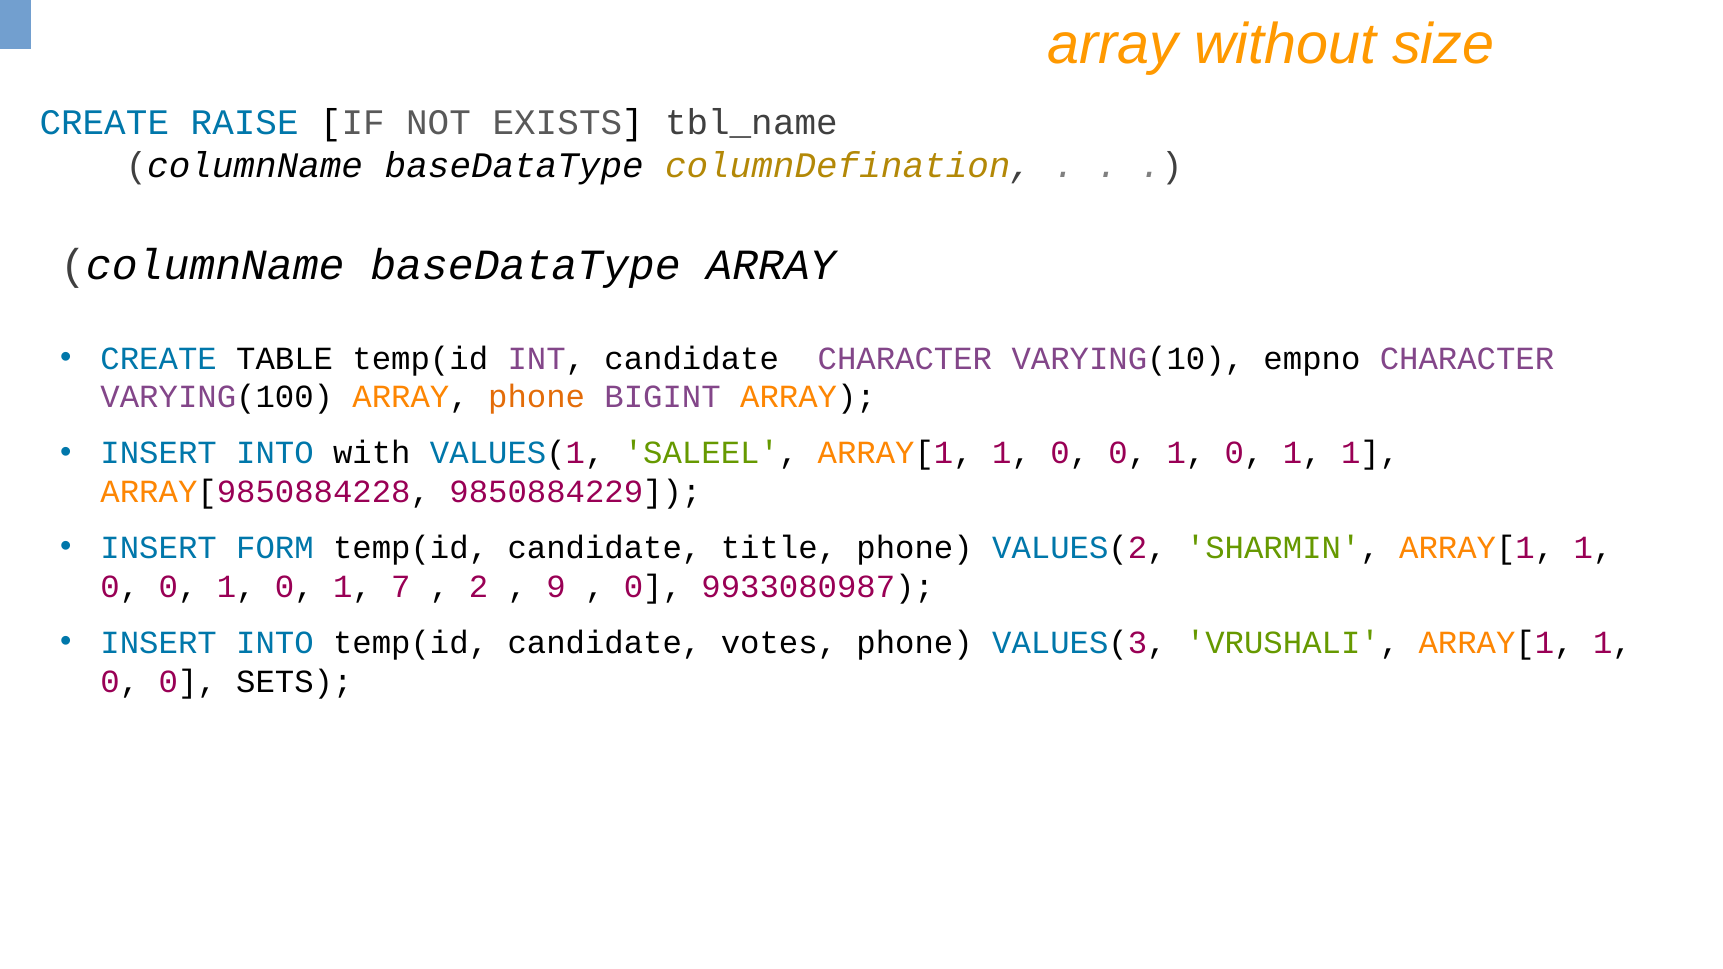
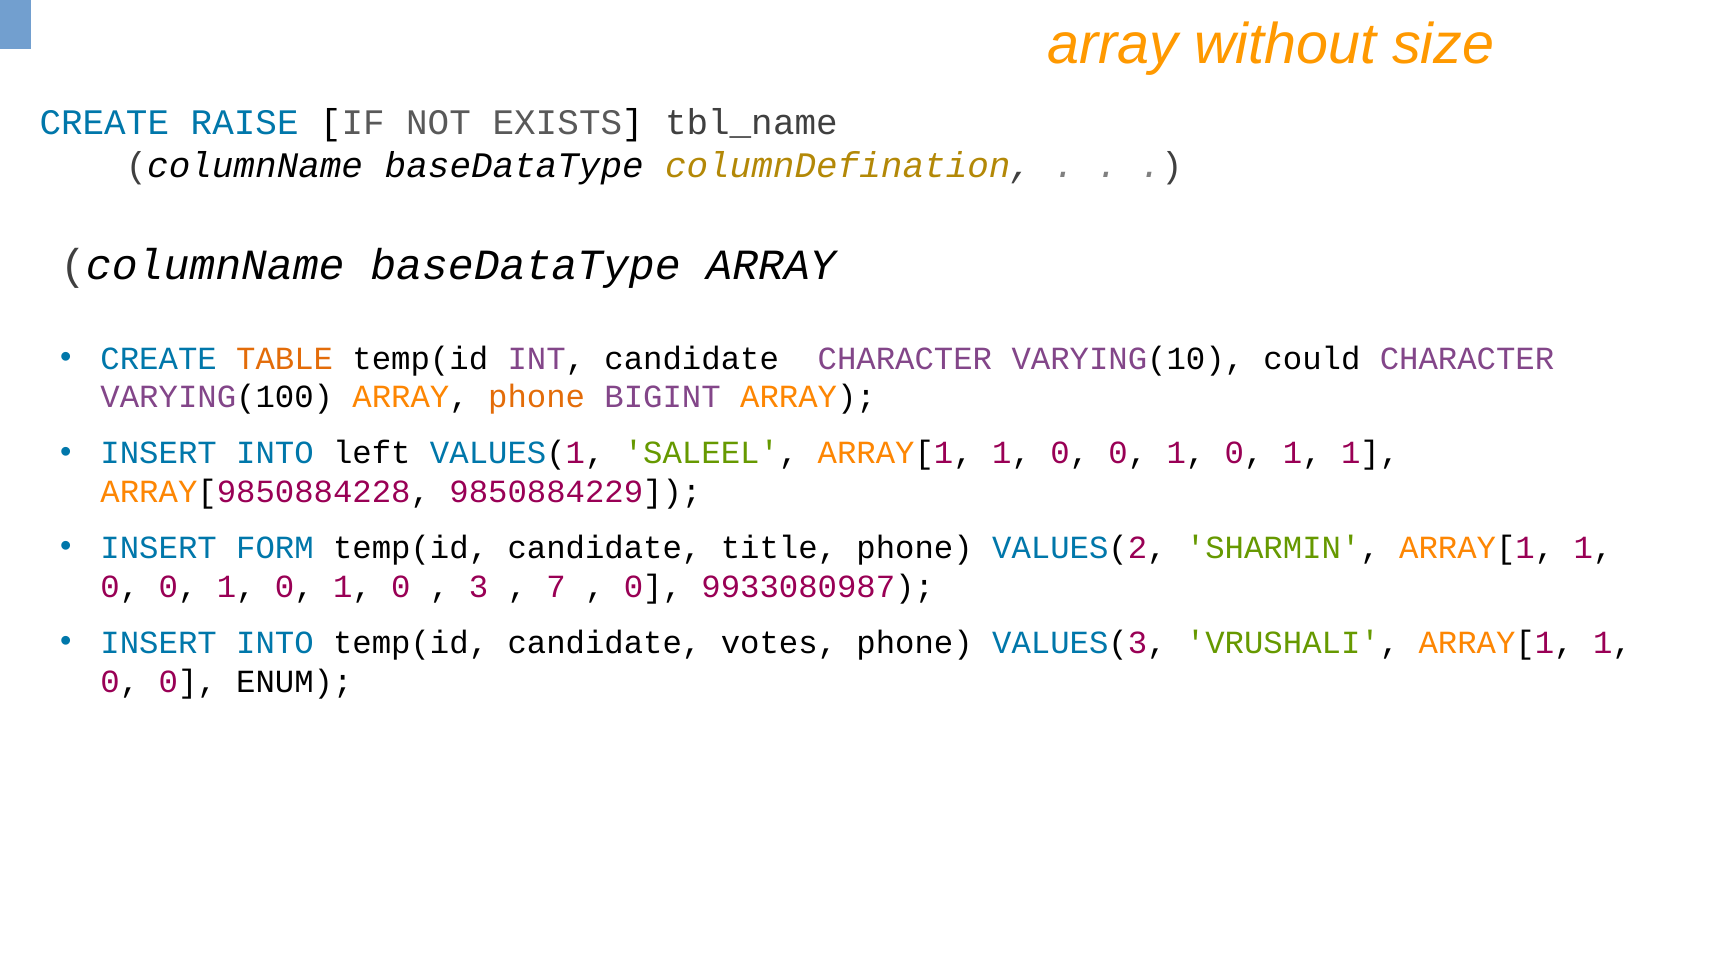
TABLE colour: black -> orange
empno: empno -> could
with: with -> left
1 0 1 7: 7 -> 0
2: 2 -> 3
9: 9 -> 7
SETS: SETS -> ENUM
